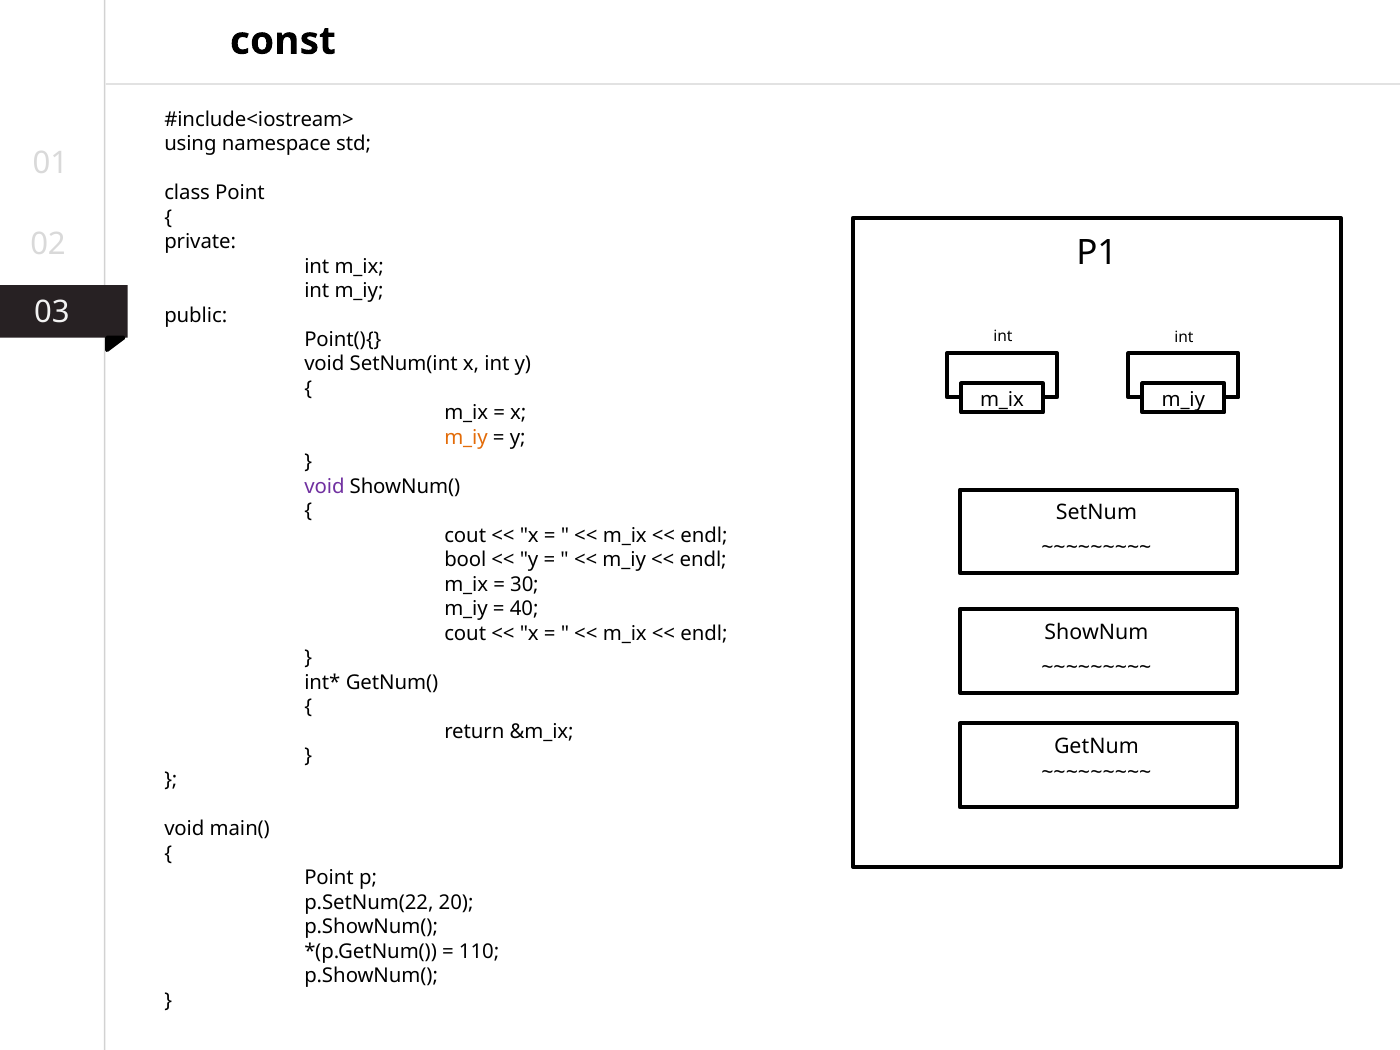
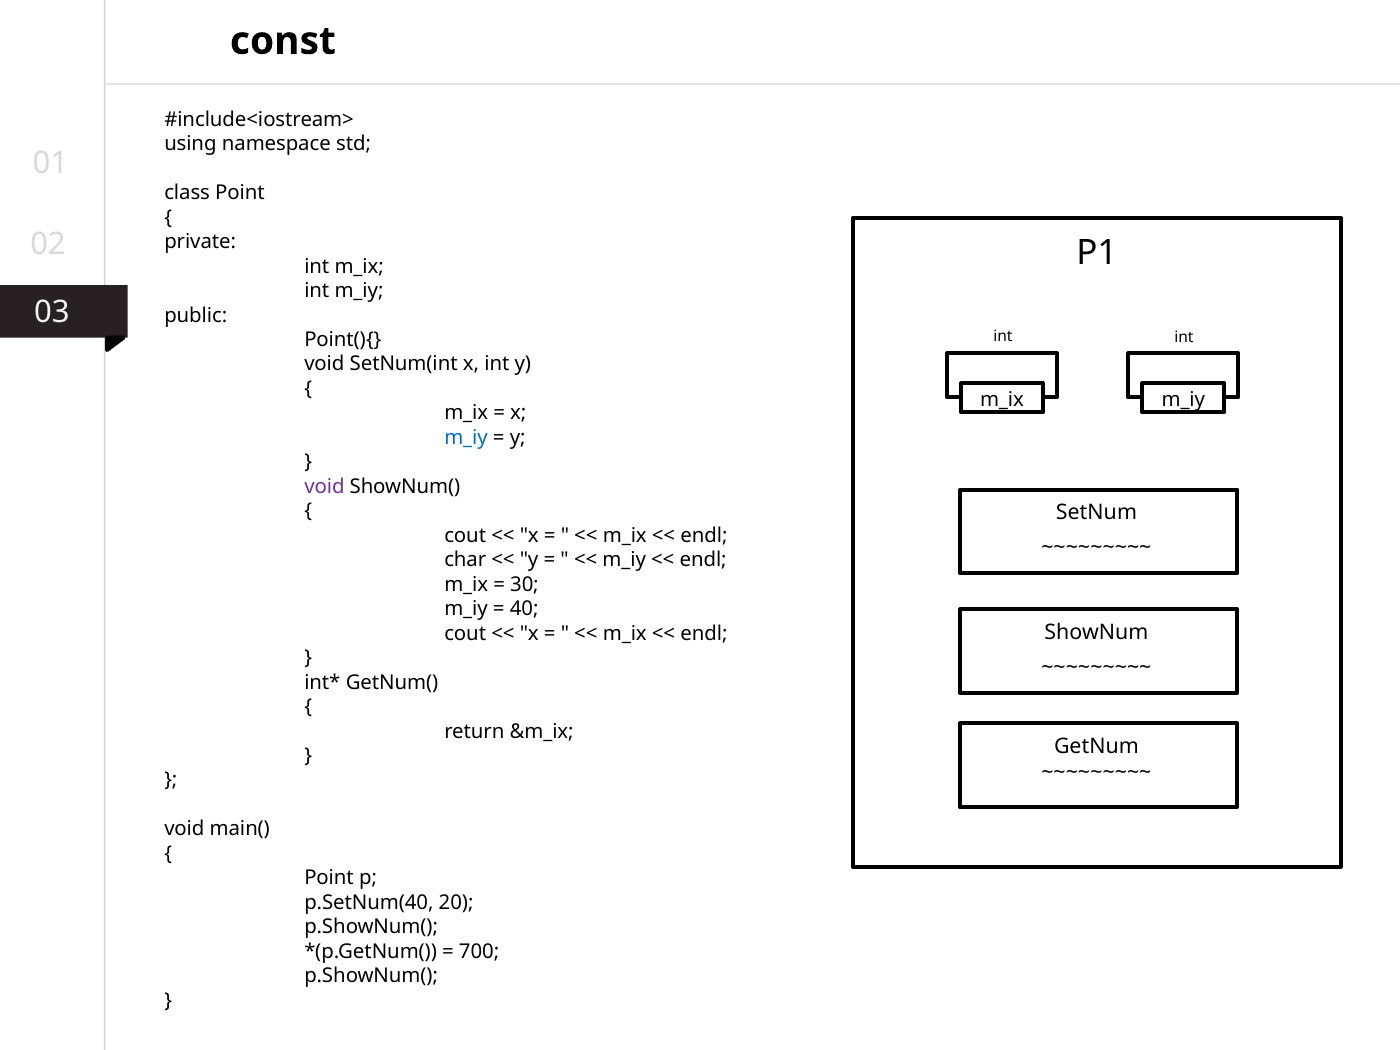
m_iy at (466, 438) colour: orange -> blue
bool: bool -> char
p.SetNum(22: p.SetNum(22 -> p.SetNum(40
110: 110 -> 700
